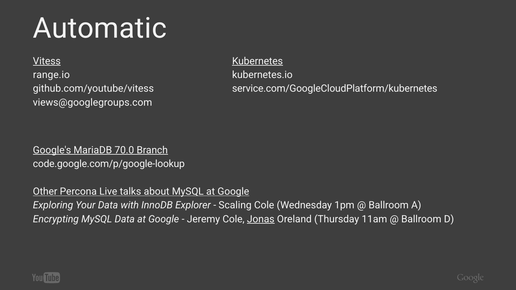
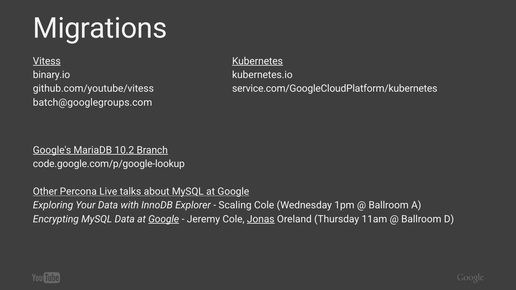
Automatic: Automatic -> Migrations
range.io: range.io -> binary.io
views@googlegroups.com: views@googlegroups.com -> batch@googlegroups.com
70.0: 70.0 -> 10.2
Google at (164, 219) underline: none -> present
